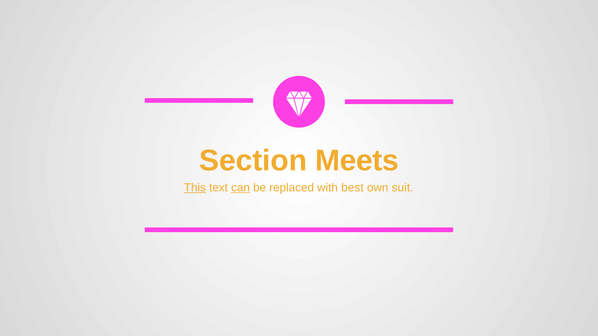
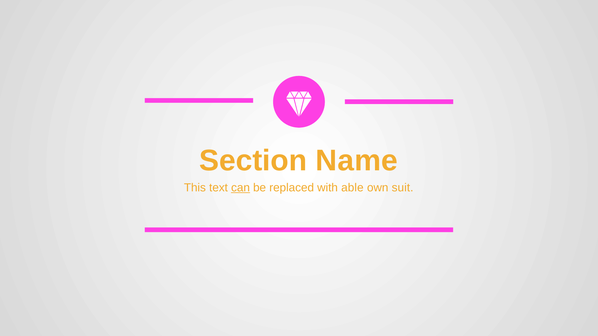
Meets: Meets -> Name
This underline: present -> none
best: best -> able
